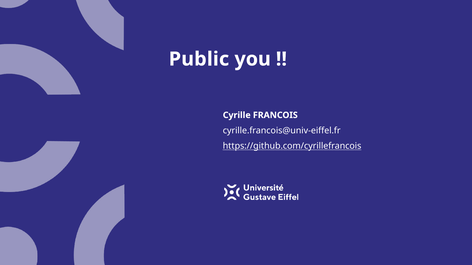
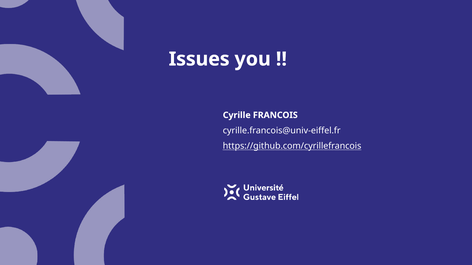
Public: Public -> Issues
